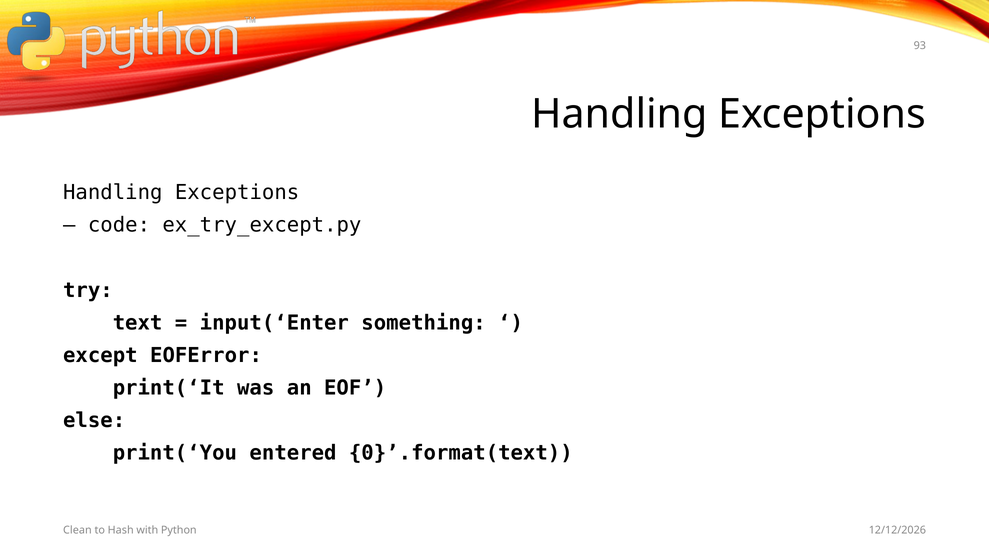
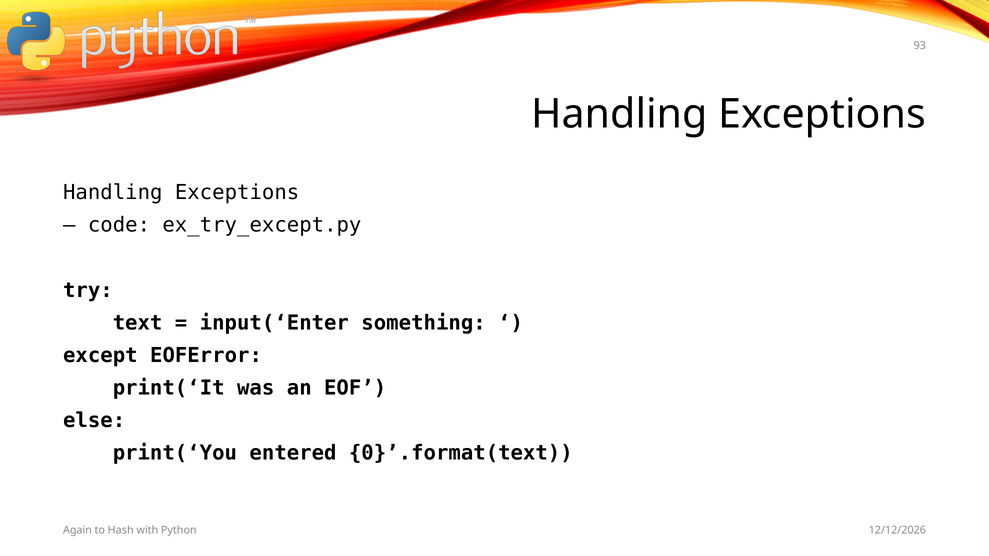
Clean: Clean -> Again
